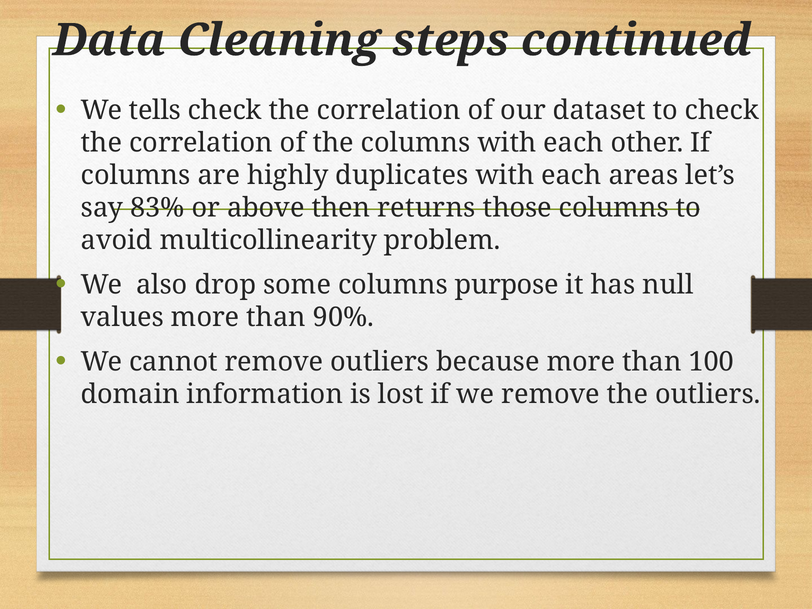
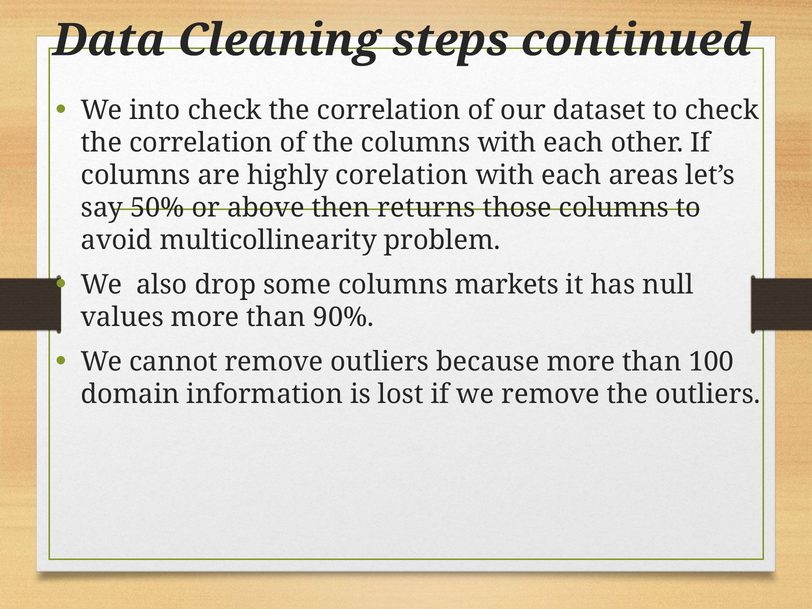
tells: tells -> into
duplicates: duplicates -> corelation
83%: 83% -> 50%
purpose: purpose -> markets
